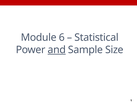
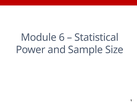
and underline: present -> none
